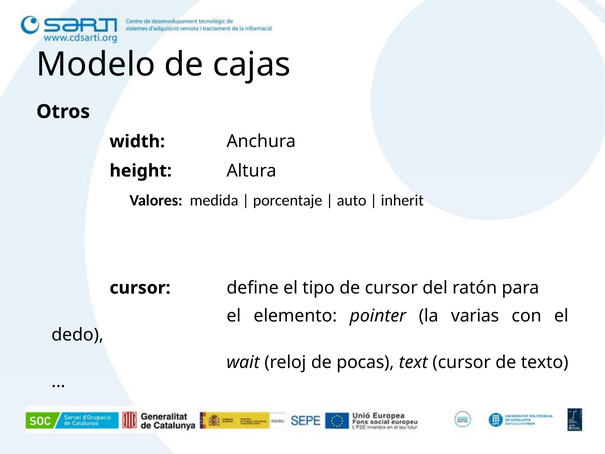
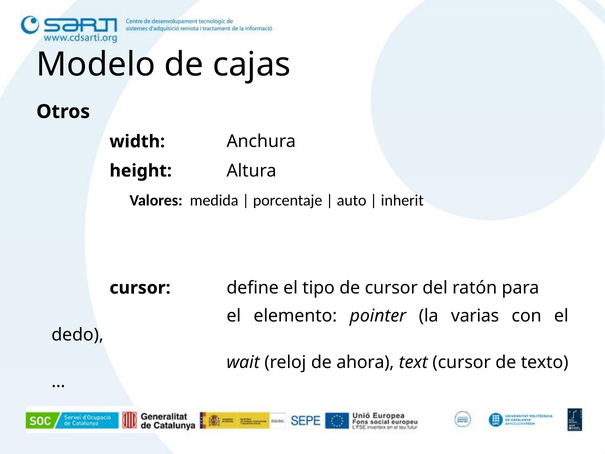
pocas: pocas -> ahora
